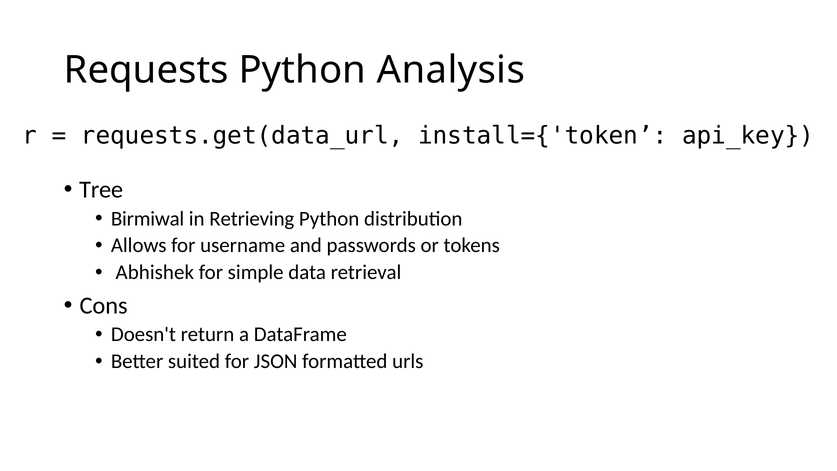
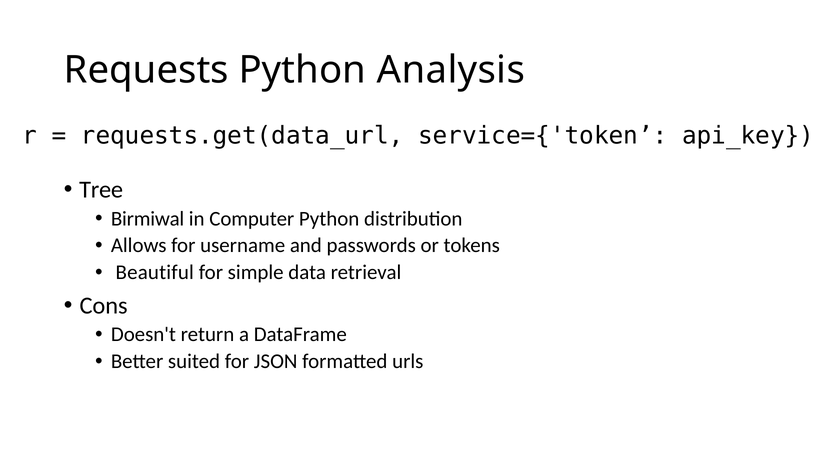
install={'token: install={'token -> service={'token
Retrieving: Retrieving -> Computer
Abhishek: Abhishek -> Beautiful
